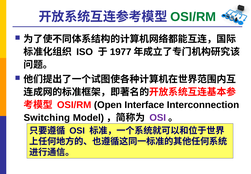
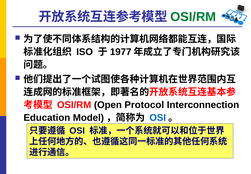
Interface: Interface -> Protocol
Switching: Switching -> Education
OSI at (158, 117) colour: purple -> blue
